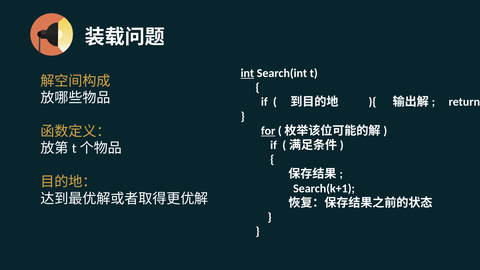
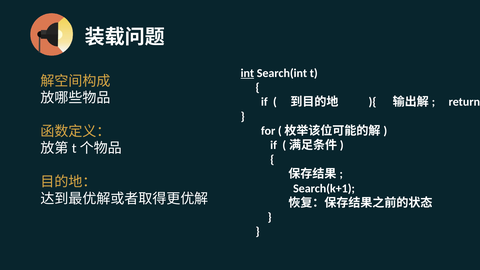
for underline: present -> none
